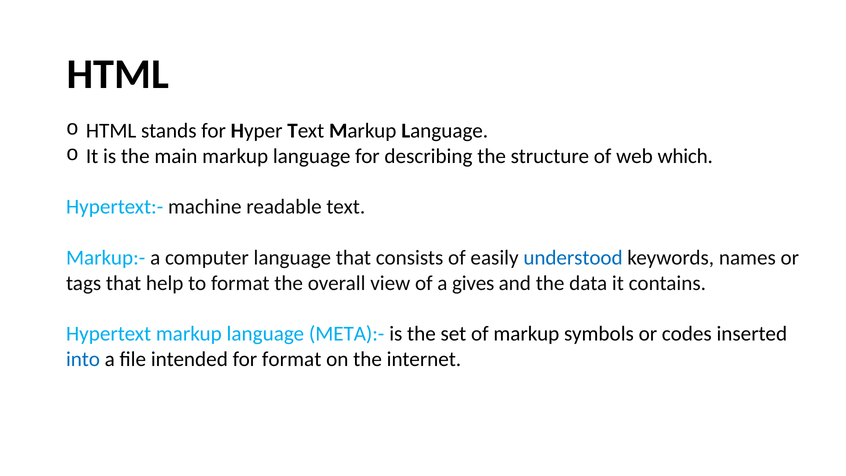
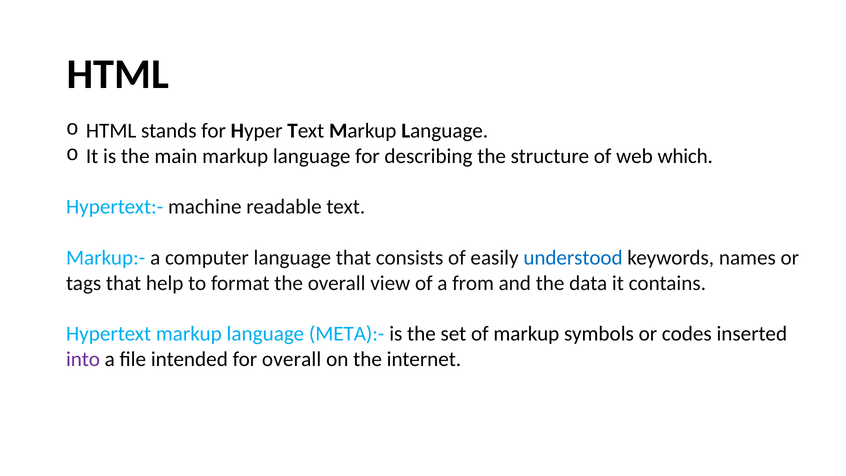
gives: gives -> from
into colour: blue -> purple
for format: format -> overall
